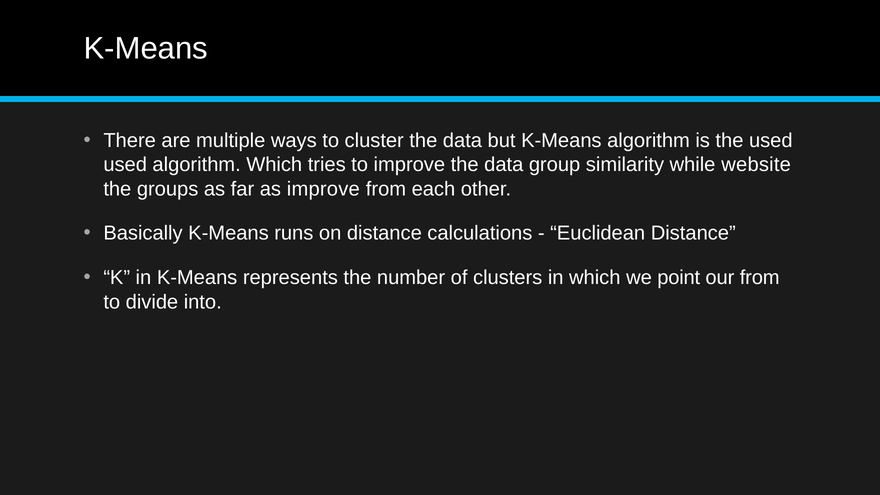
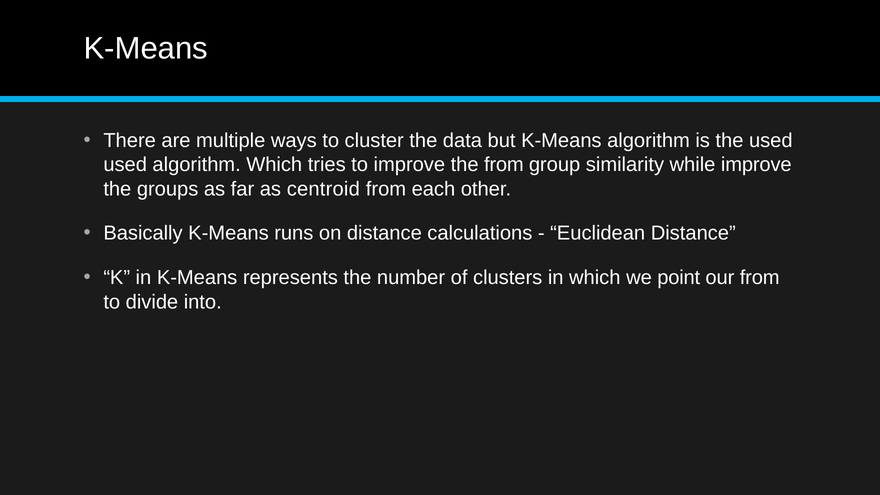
improve the data: data -> from
while website: website -> improve
as improve: improve -> centroid
